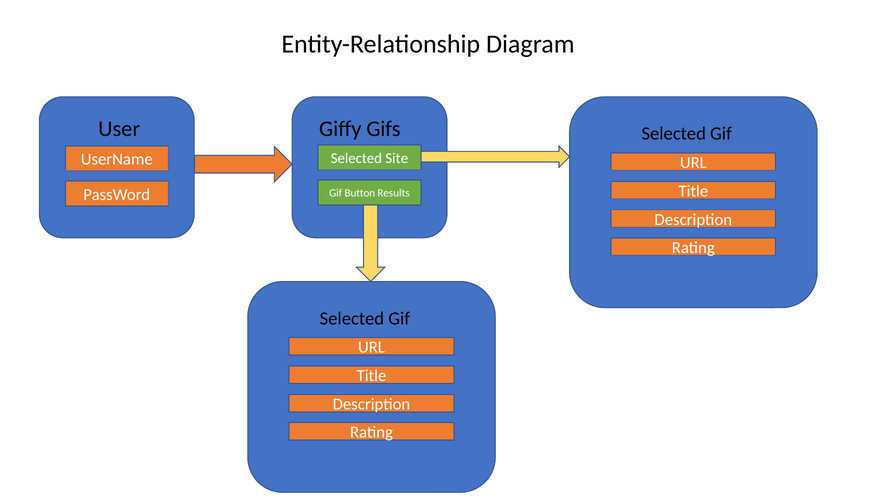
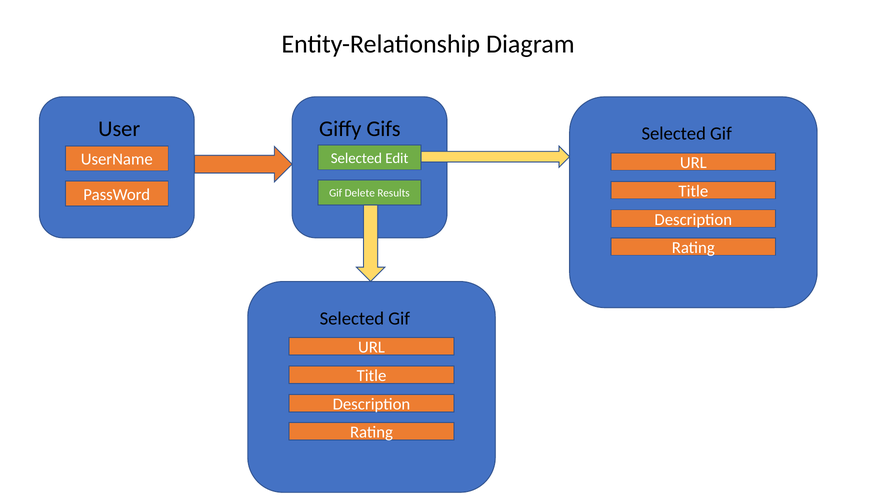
Site: Site -> Edit
Button: Button -> Delete
